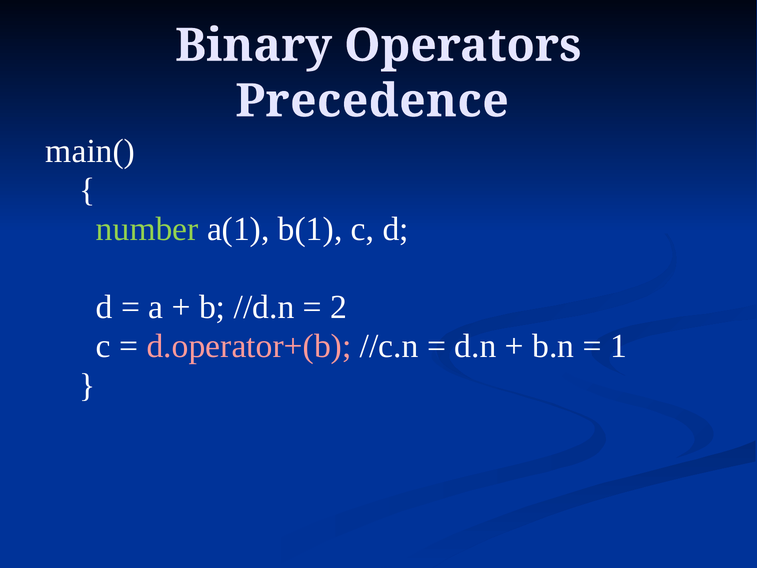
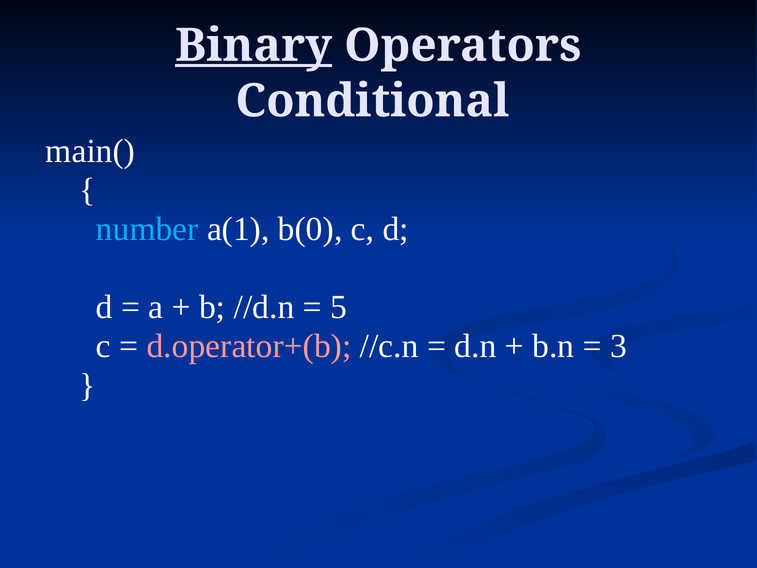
Binary underline: none -> present
Precedence: Precedence -> Conditional
number colour: light green -> light blue
b(1: b(1 -> b(0
2: 2 -> 5
1: 1 -> 3
